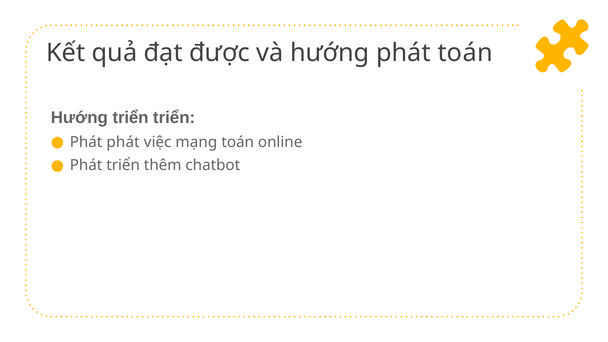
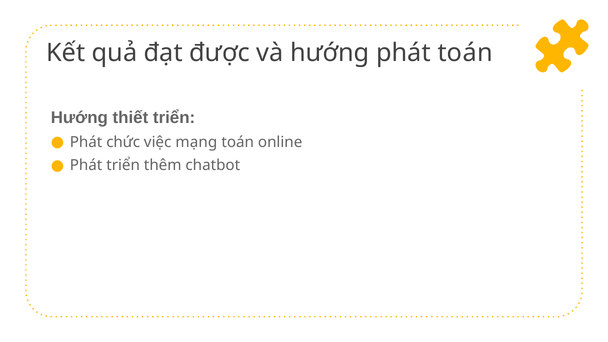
Hướng triển: triển -> thiết
Phát phát: phát -> chức
